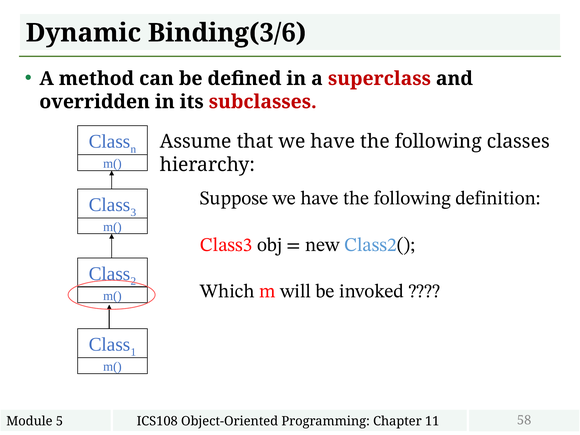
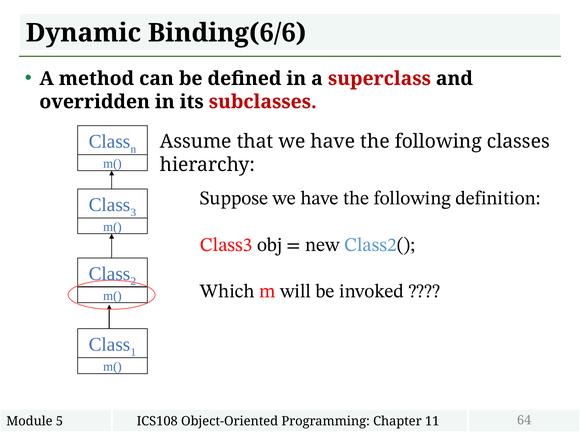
Binding(3/6: Binding(3/6 -> Binding(6/6
58: 58 -> 64
